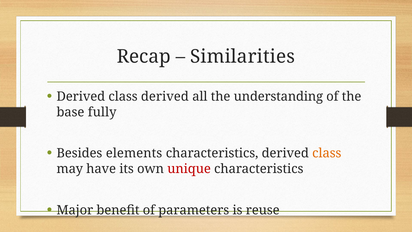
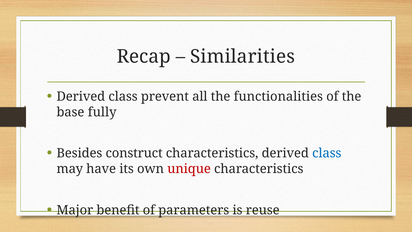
class derived: derived -> prevent
understanding: understanding -> functionalities
elements: elements -> construct
class at (327, 153) colour: orange -> blue
